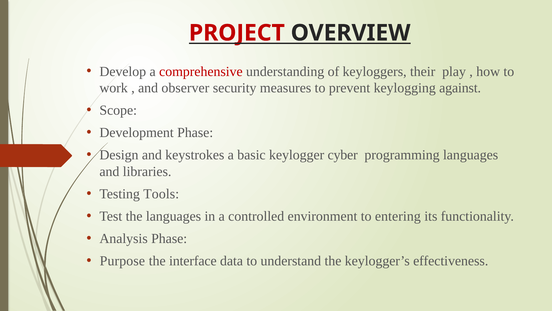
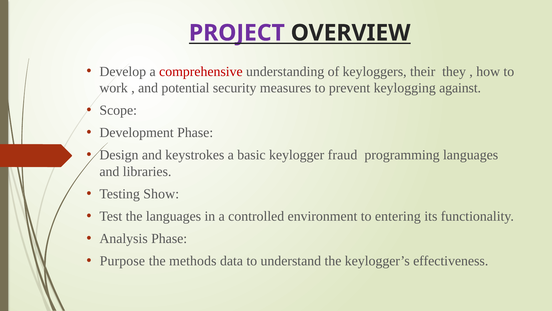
PROJECT colour: red -> purple
play: play -> they
observer: observer -> potential
cyber: cyber -> fraud
Tools: Tools -> Show
interface: interface -> methods
